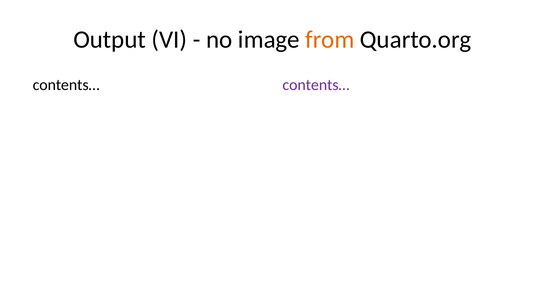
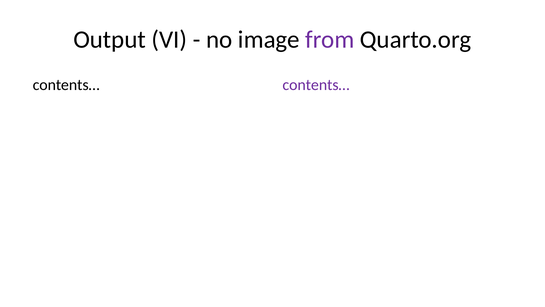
from colour: orange -> purple
